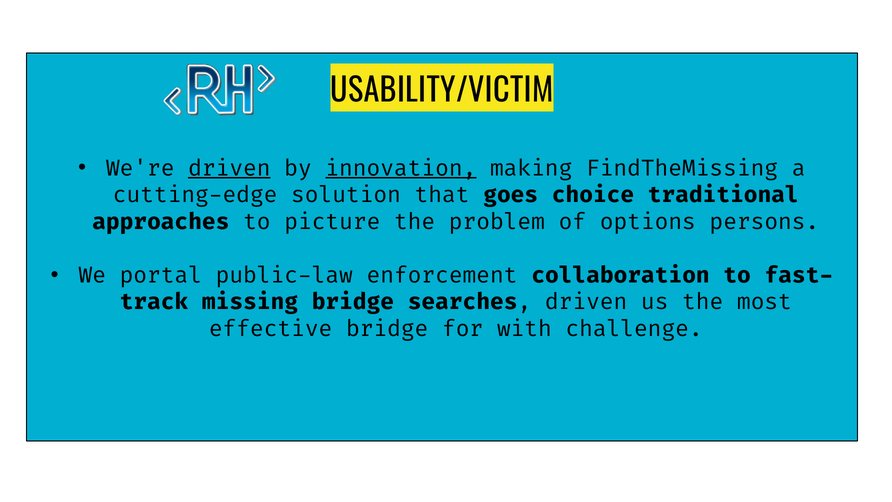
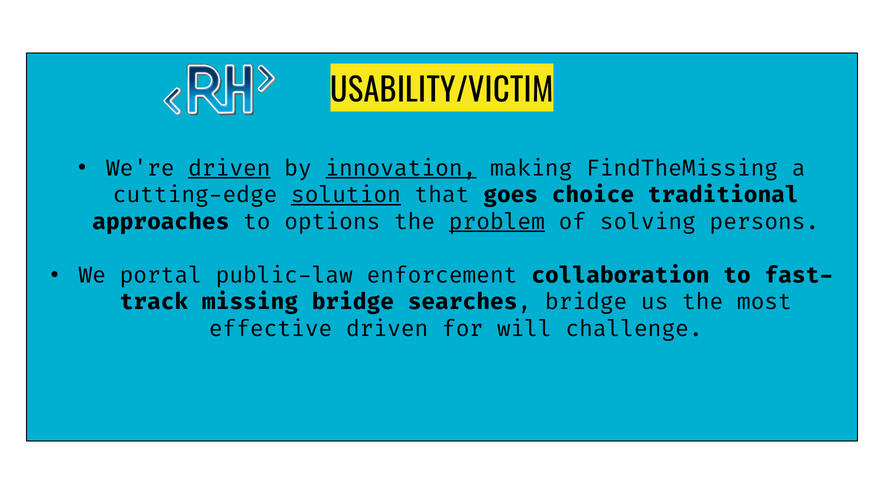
solution underline: none -> present
picture: picture -> options
problem underline: none -> present
options: options -> solving
searches driven: driven -> bridge
effective bridge: bridge -> driven
with: with -> will
